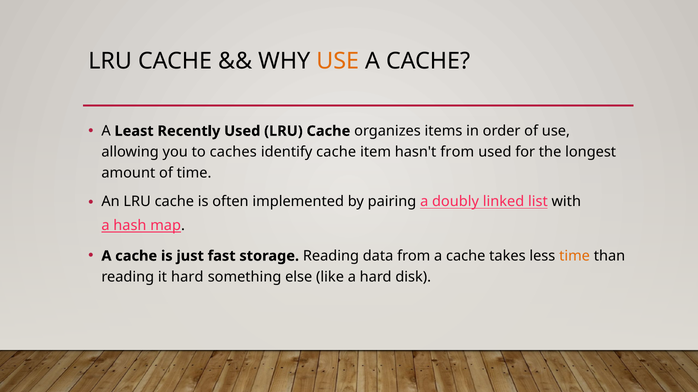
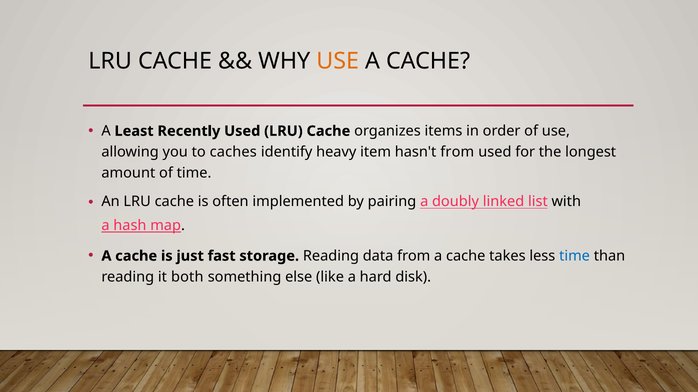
identify cache: cache -> heavy
time at (575, 256) colour: orange -> blue
it hard: hard -> both
